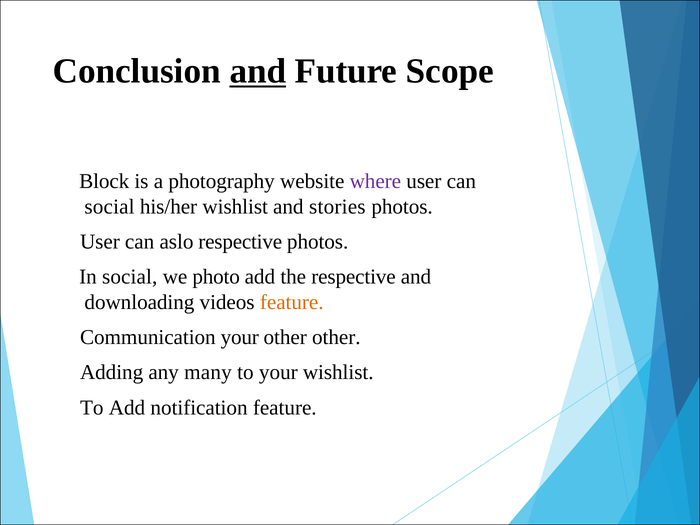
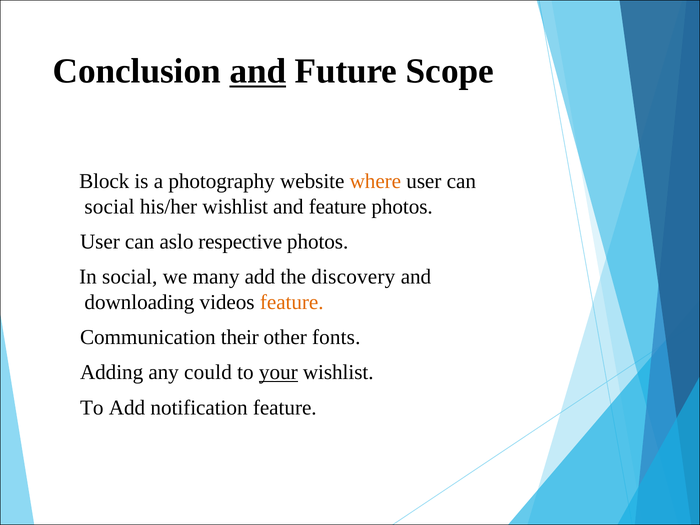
where colour: purple -> orange
and stories: stories -> feature
photo: photo -> many
the respective: respective -> discovery
Communication your: your -> their
other other: other -> fonts
many: many -> could
your at (278, 372) underline: none -> present
